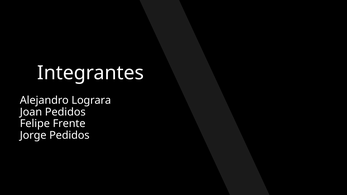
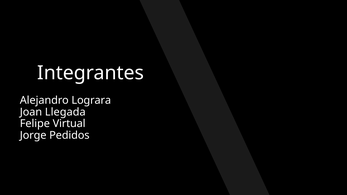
Joan Pedidos: Pedidos -> Llegada
Frente: Frente -> Virtual
